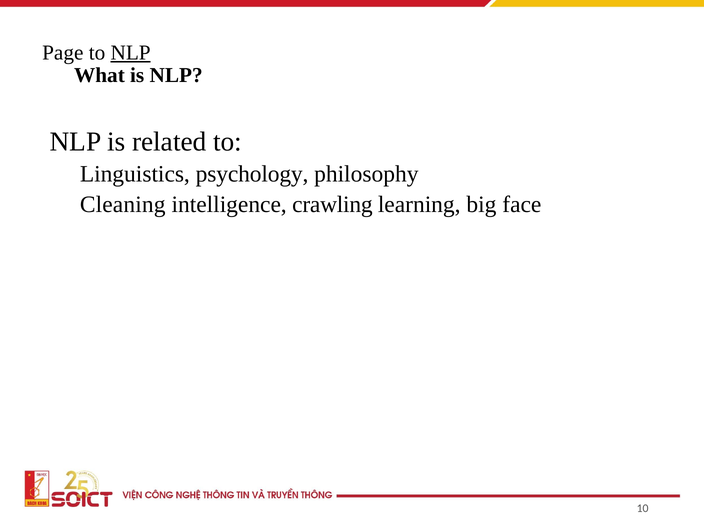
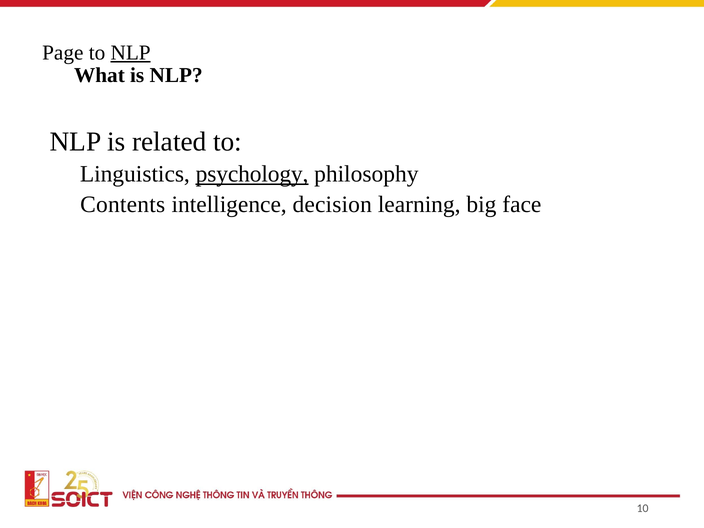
psychology underline: none -> present
Cleaning: Cleaning -> Contents
crawling: crawling -> decision
